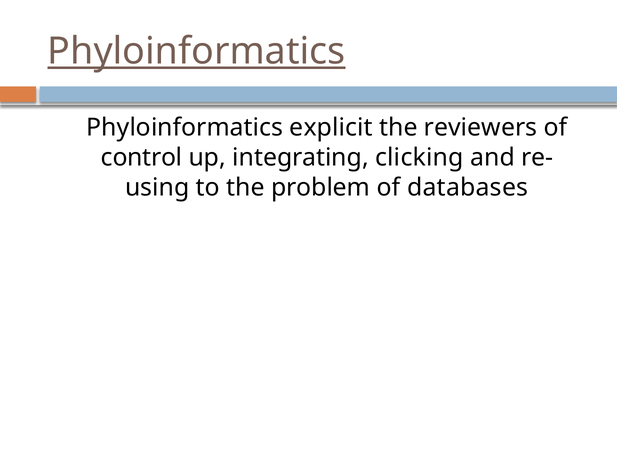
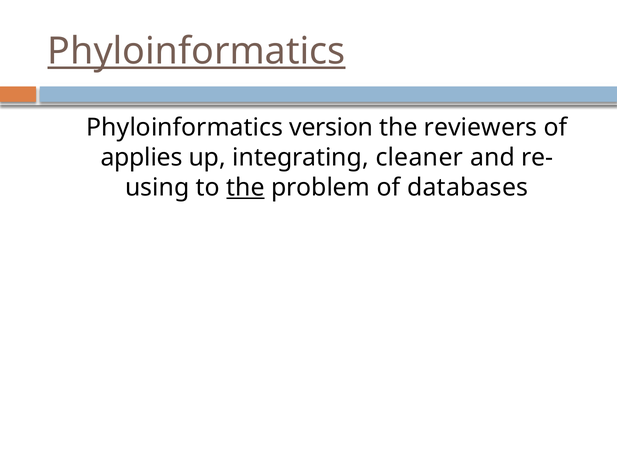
explicit: explicit -> version
control: control -> applies
clicking: clicking -> cleaner
the at (245, 187) underline: none -> present
